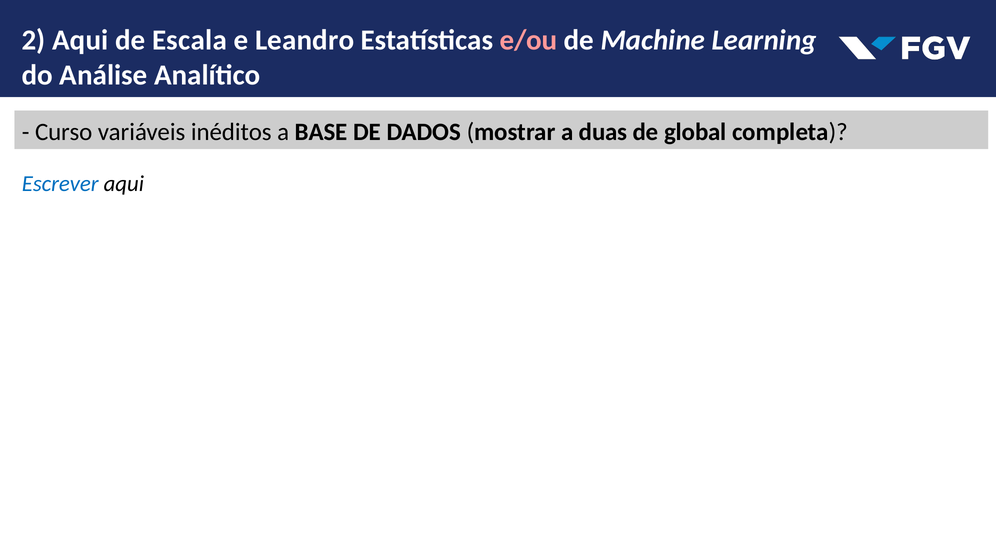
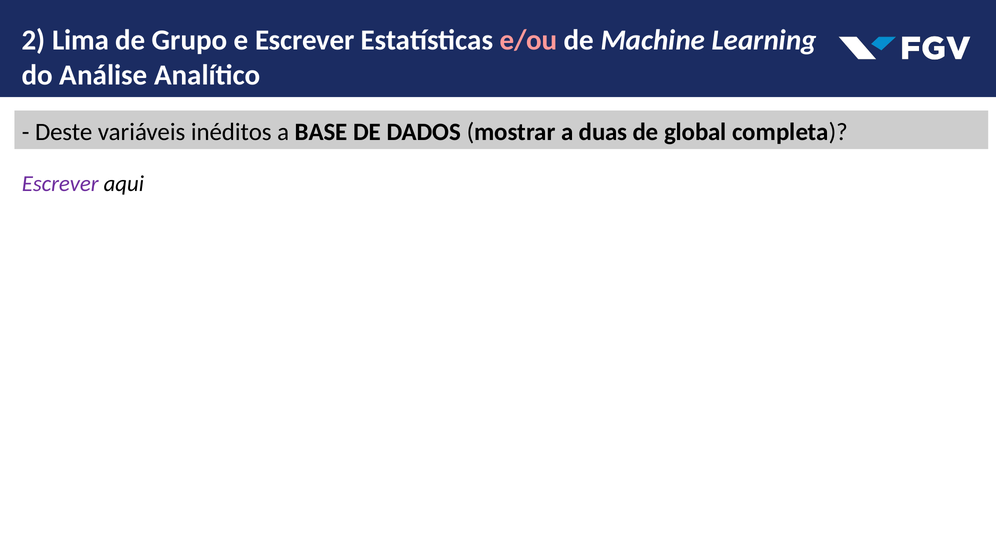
2 Aqui: Aqui -> Lima
Escala: Escala -> Grupo
e Leandro: Leandro -> Escrever
Curso: Curso -> Deste
Escrever at (60, 184) colour: blue -> purple
